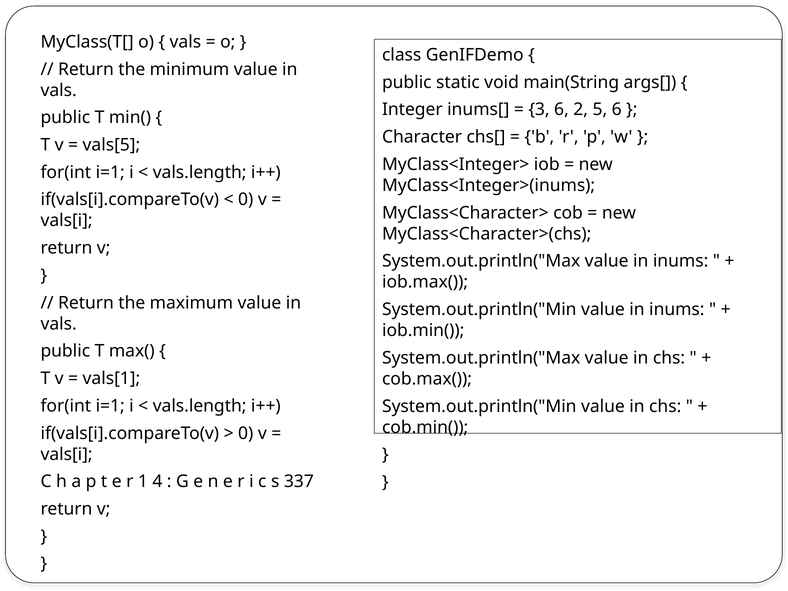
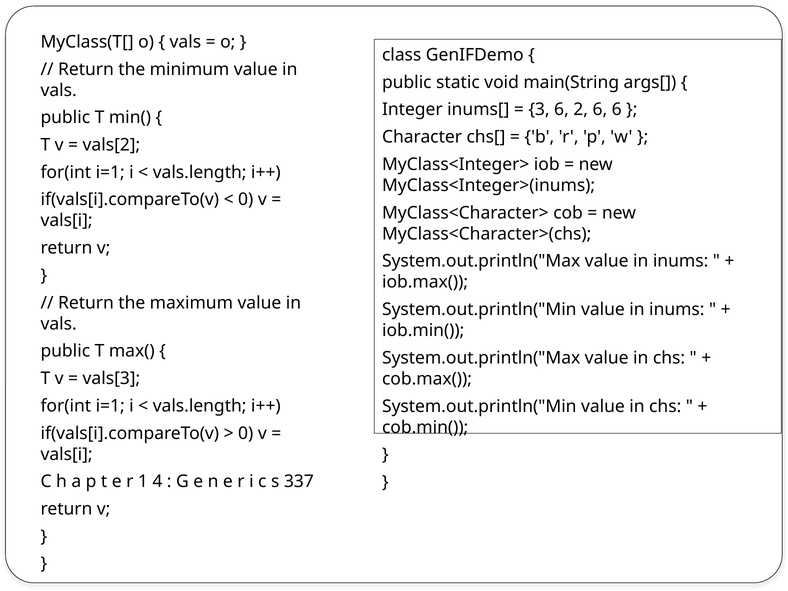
2 5: 5 -> 6
vals[5: vals[5 -> vals[2
vals[1: vals[1 -> vals[3
